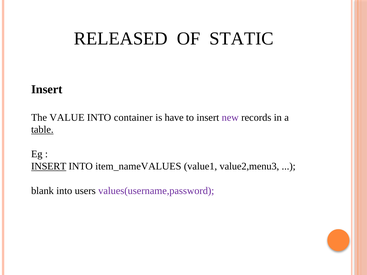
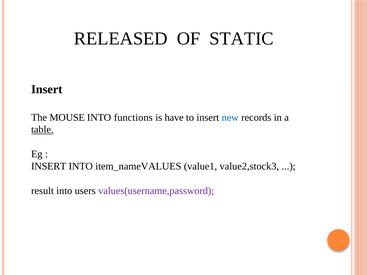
VALUE: VALUE -> MOUSE
container: container -> functions
new colour: purple -> blue
INSERT at (49, 166) underline: present -> none
value2,menu3: value2,menu3 -> value2,stock3
blank: blank -> result
